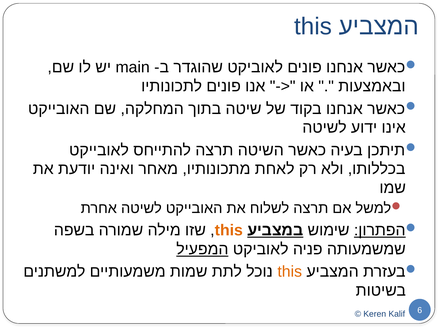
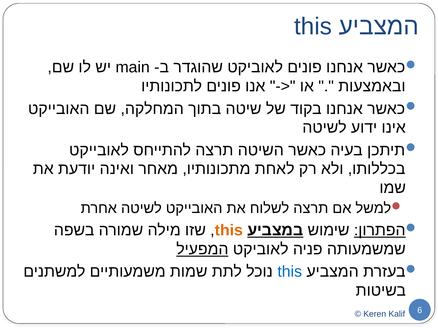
this at (290, 272) colour: orange -> blue
